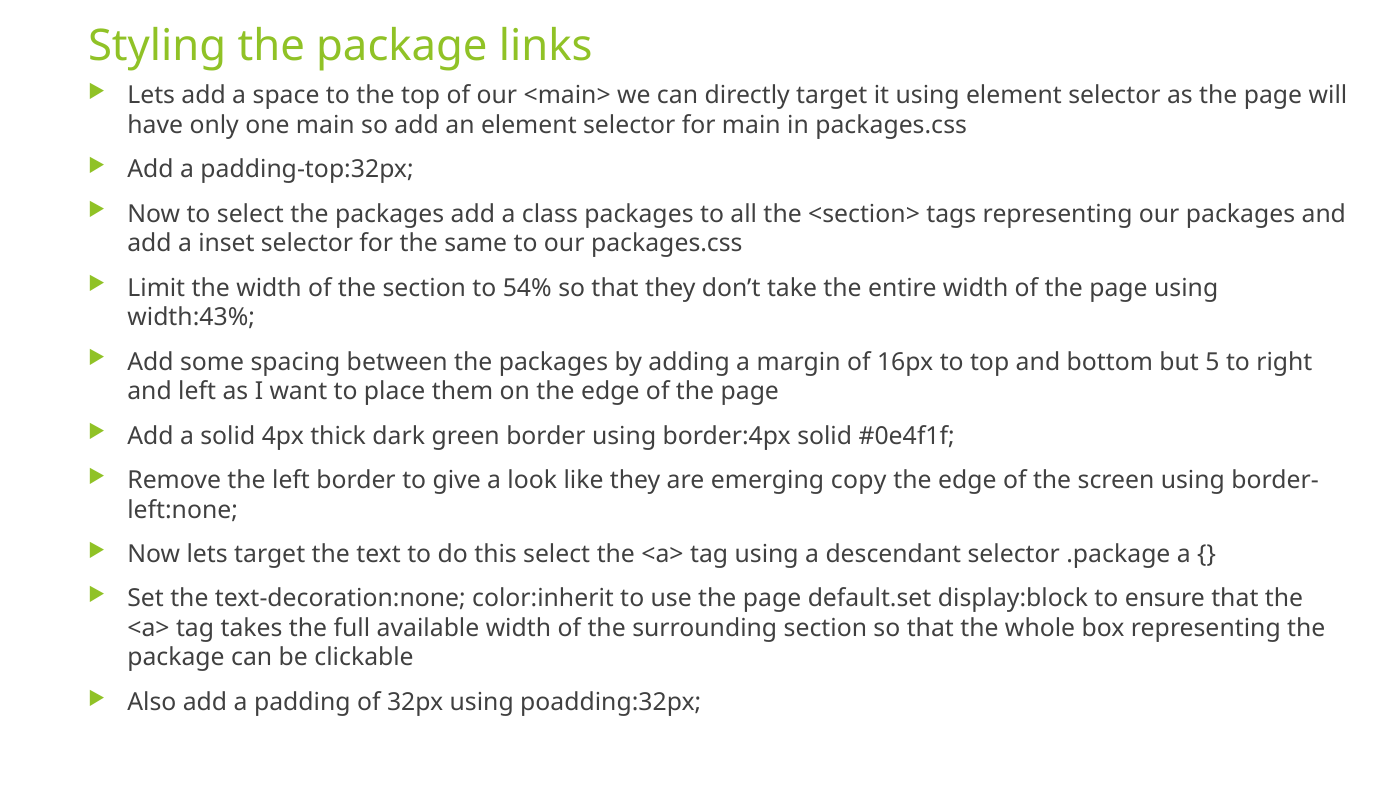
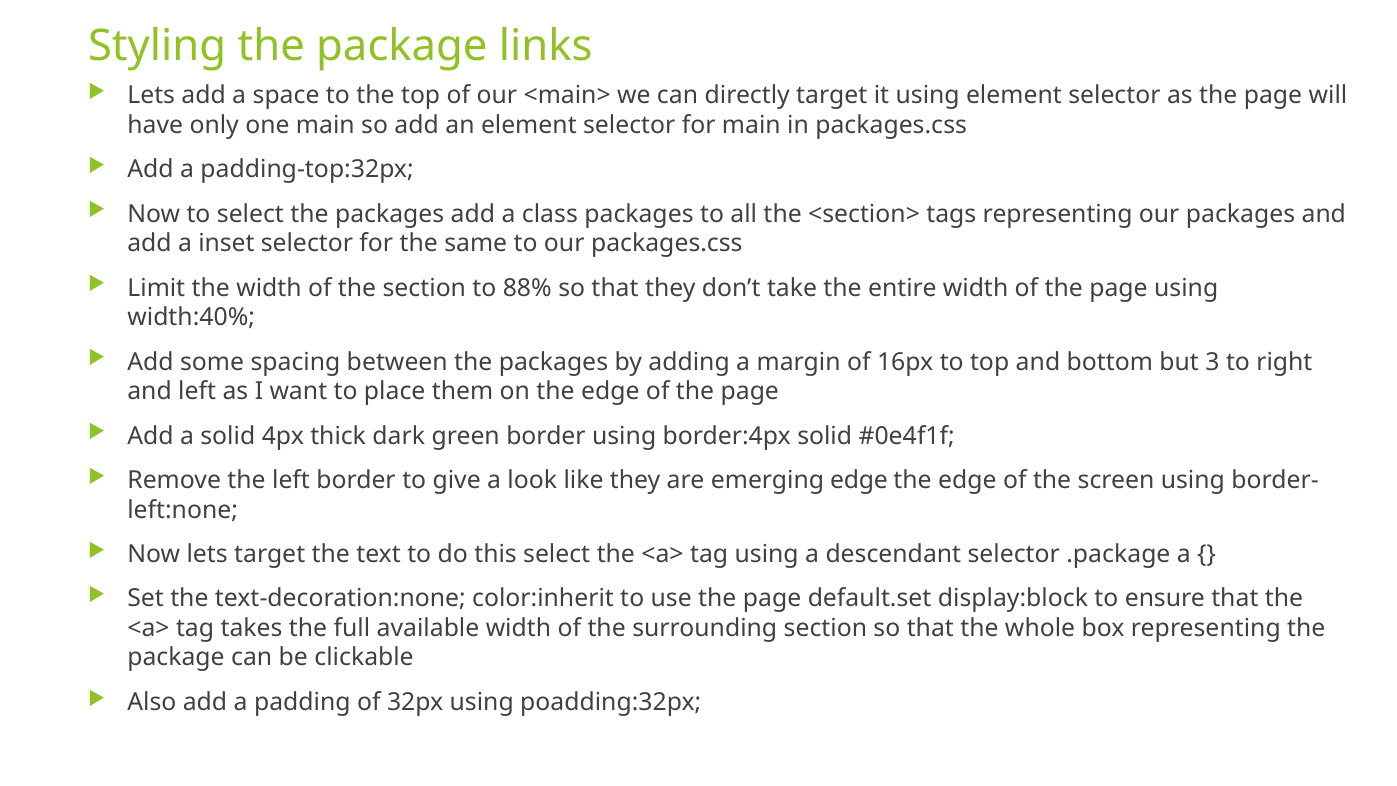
54%: 54% -> 88%
width:43%: width:43% -> width:40%
5: 5 -> 3
emerging copy: copy -> edge
